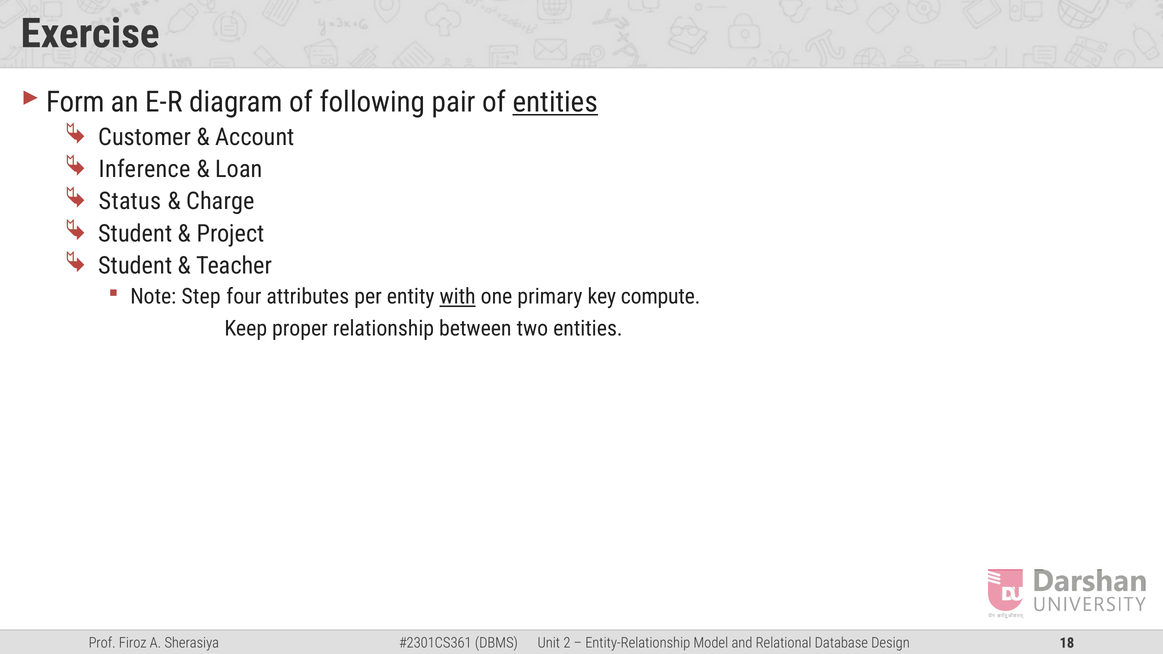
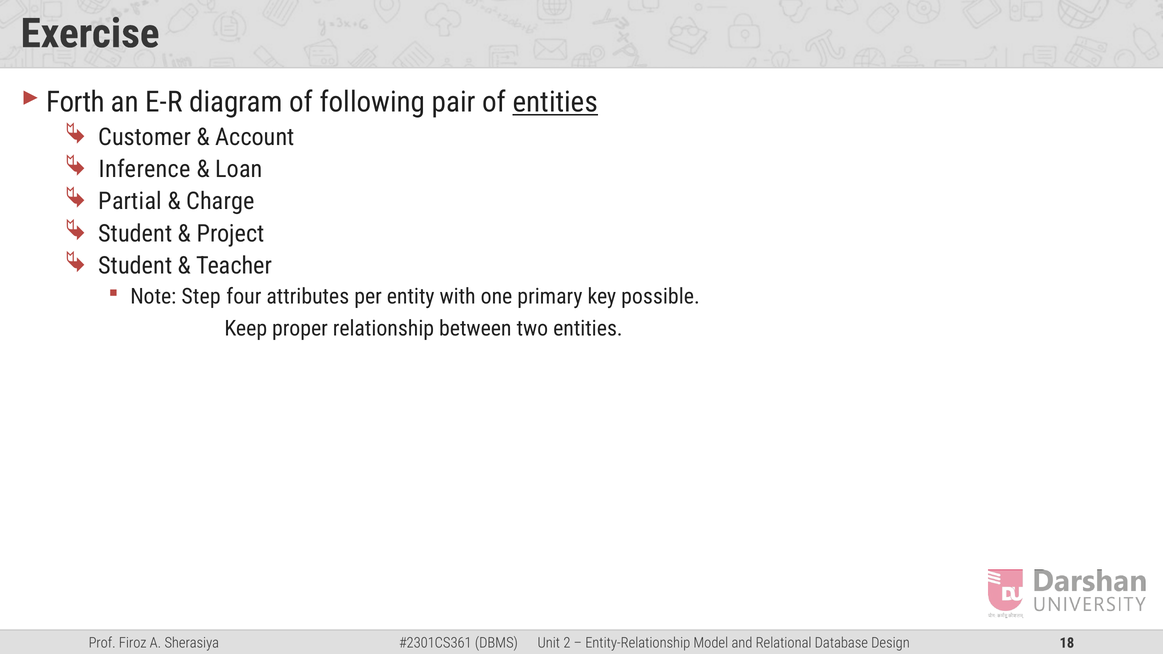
Form: Form -> Forth
Status: Status -> Partial
with underline: present -> none
compute: compute -> possible
